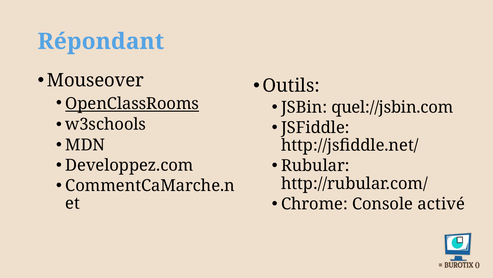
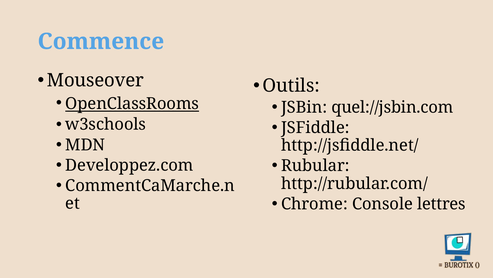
Répondant: Répondant -> Commence
activé: activé -> lettres
